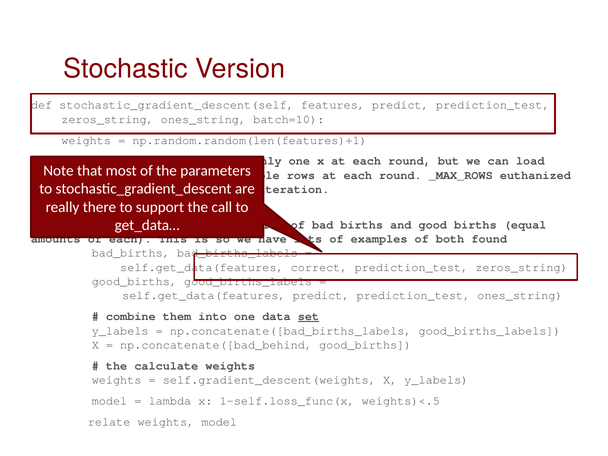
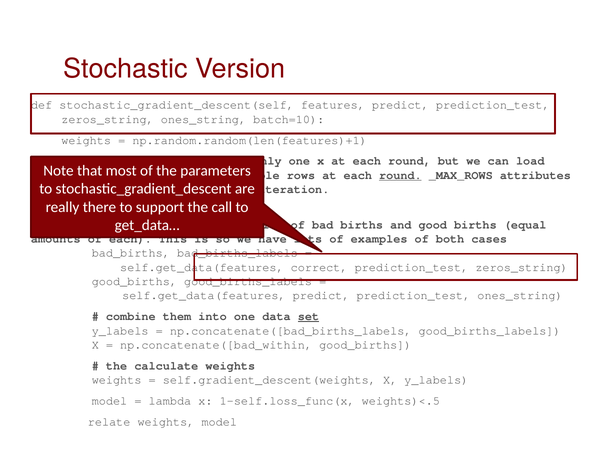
round at (400, 175) underline: none -> present
euthanized: euthanized -> attributes
found: found -> cases
np.concatenate([bad_behind: np.concatenate([bad_behind -> np.concatenate([bad_within
